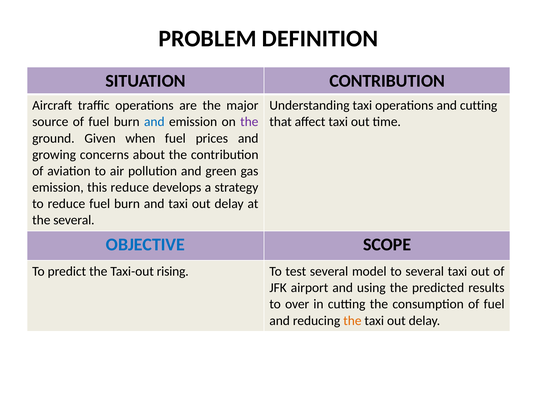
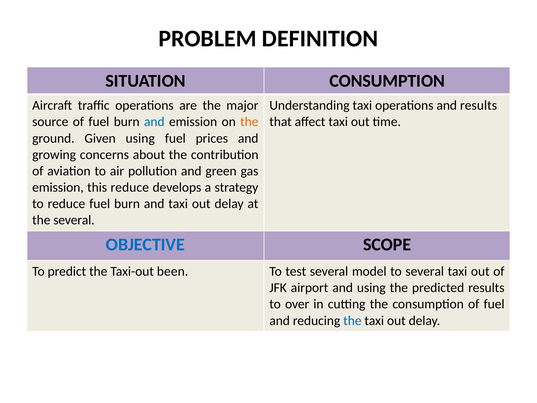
SITUATION CONTRIBUTION: CONTRIBUTION -> CONSUMPTION
and cutting: cutting -> results
the at (249, 122) colour: purple -> orange
Given when: when -> using
rising: rising -> been
the at (352, 320) colour: orange -> blue
